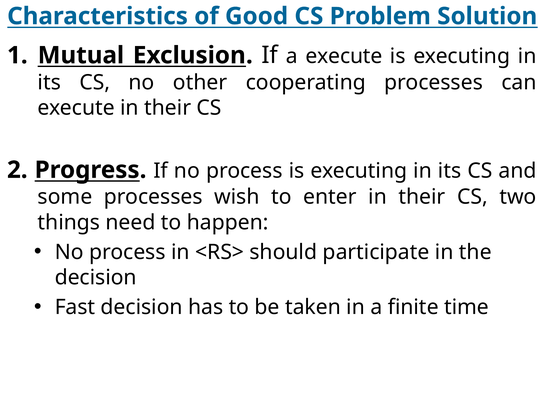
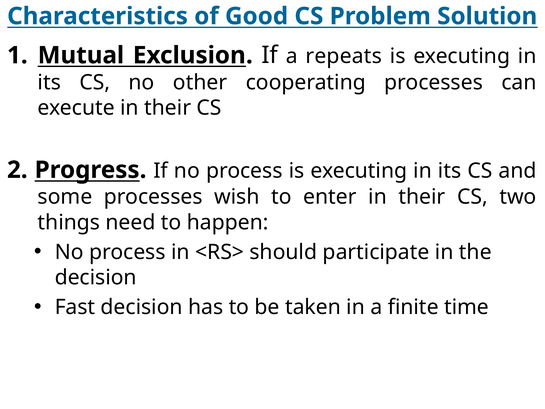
a execute: execute -> repeats
